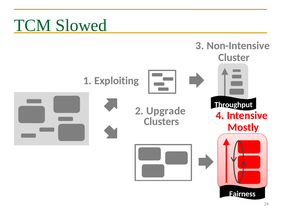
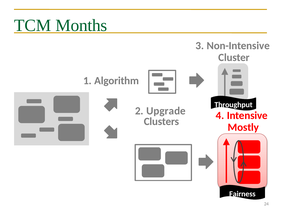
Slowed: Slowed -> Months
Exploiting: Exploiting -> Algorithm
